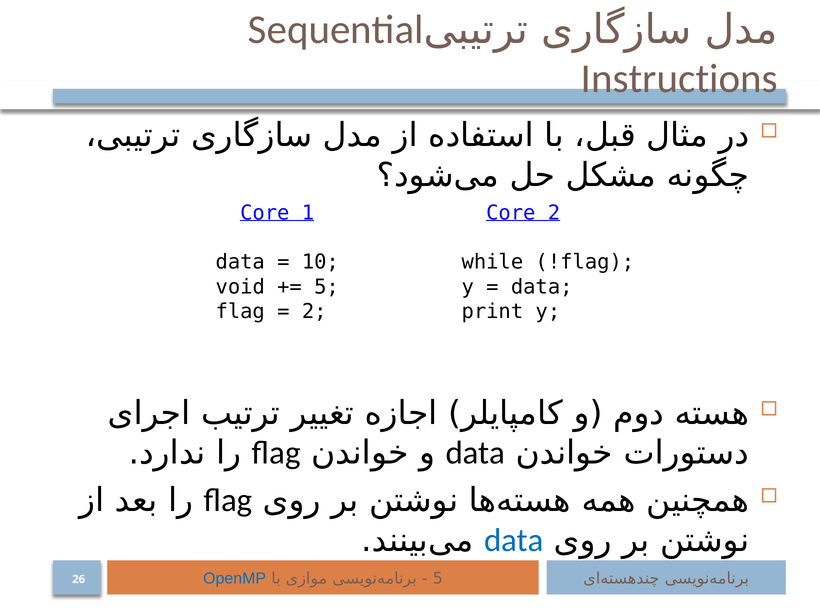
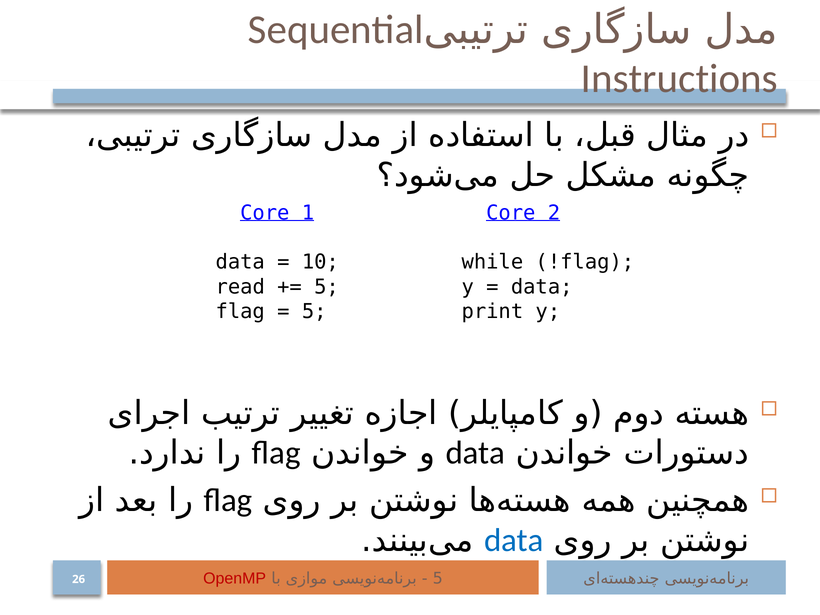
void: void -> read
2 at (314, 311): 2 -> 5
OpenMP colour: blue -> red
